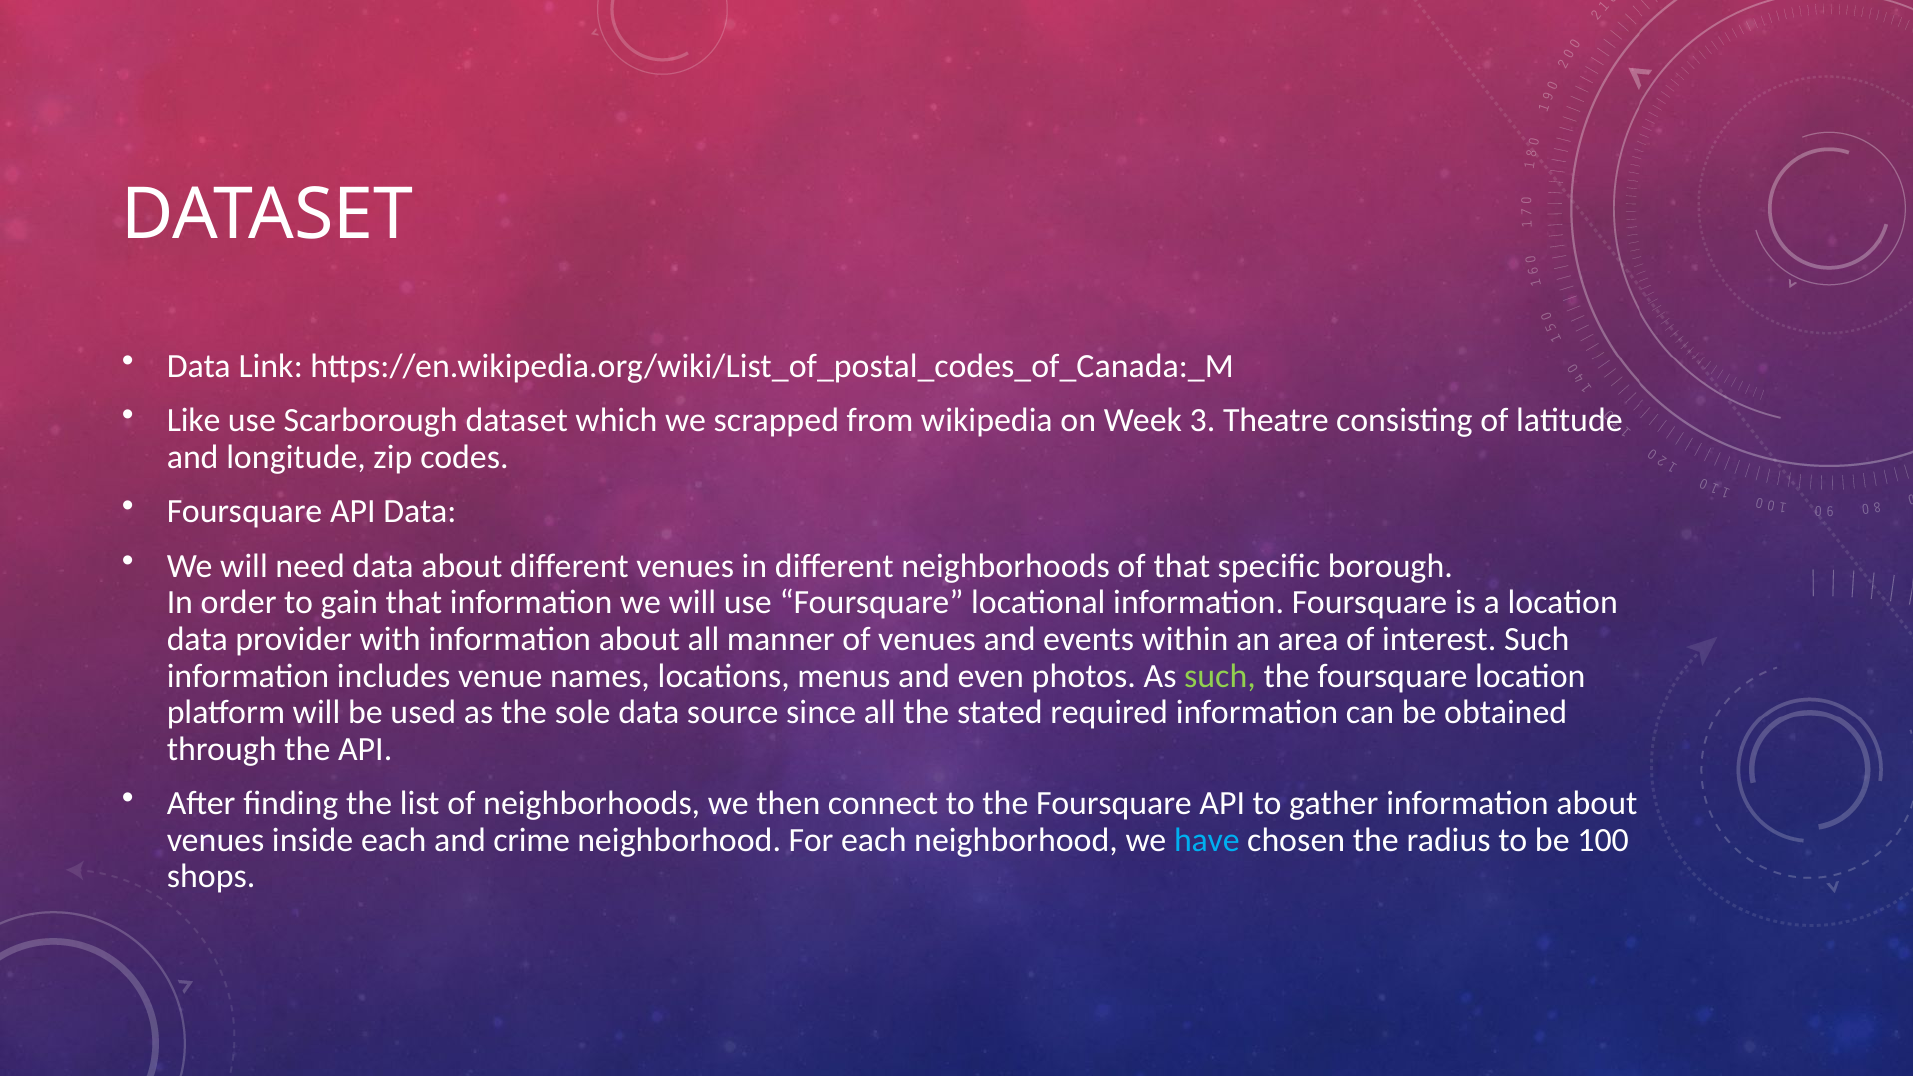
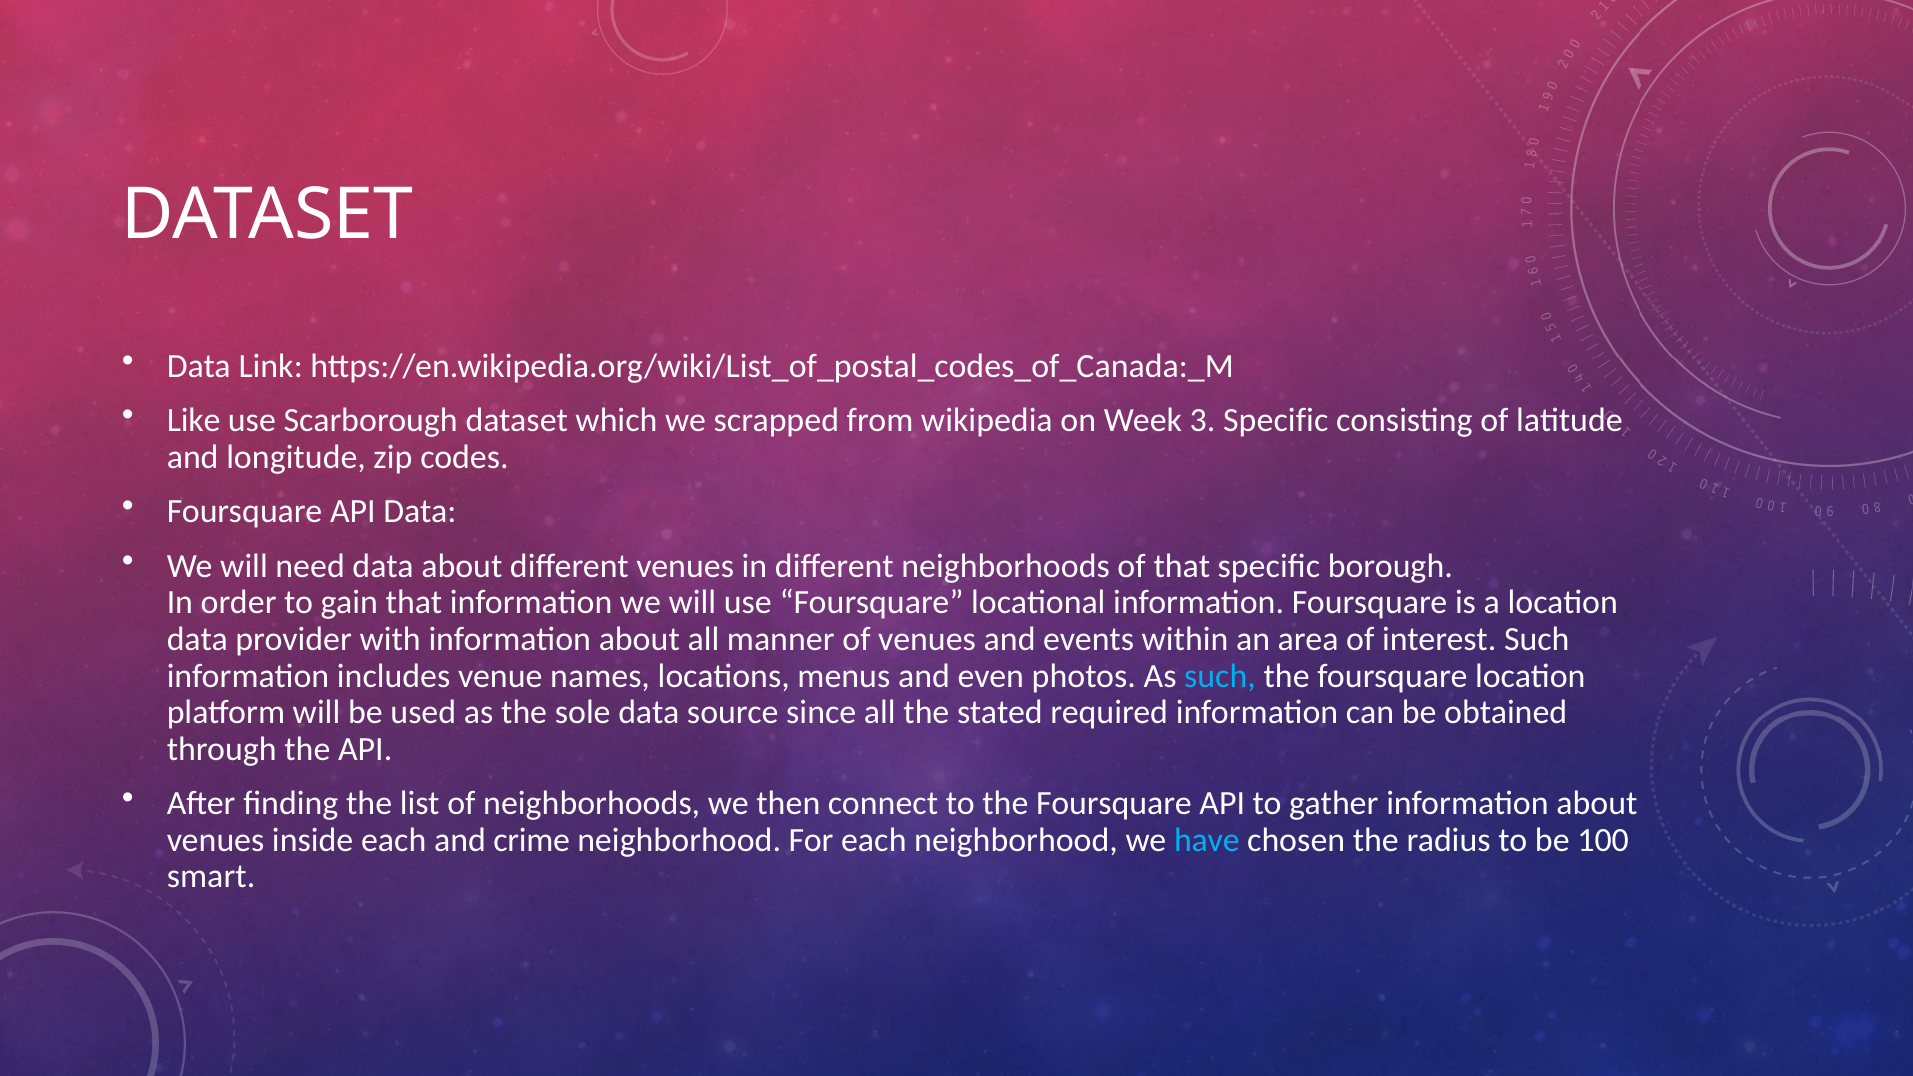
3 Theatre: Theatre -> Specific
such at (1220, 676) colour: light green -> light blue
shops: shops -> smart
